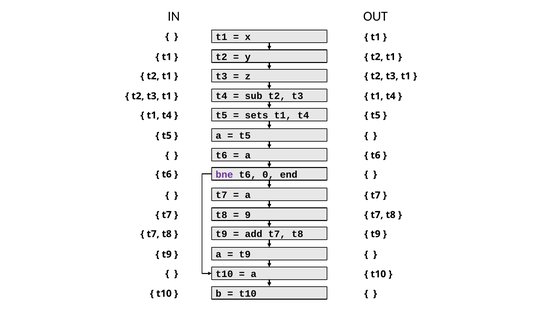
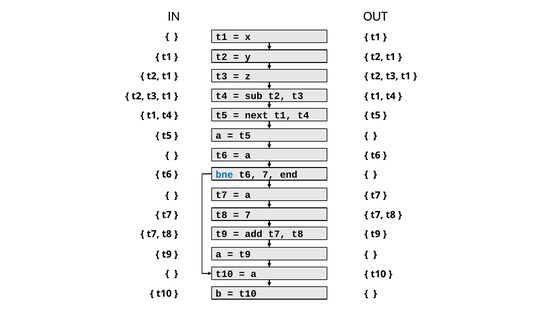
sets: sets -> next
bne colour: purple -> blue
t6 0: 0 -> 7
9 at (248, 215): 9 -> 7
